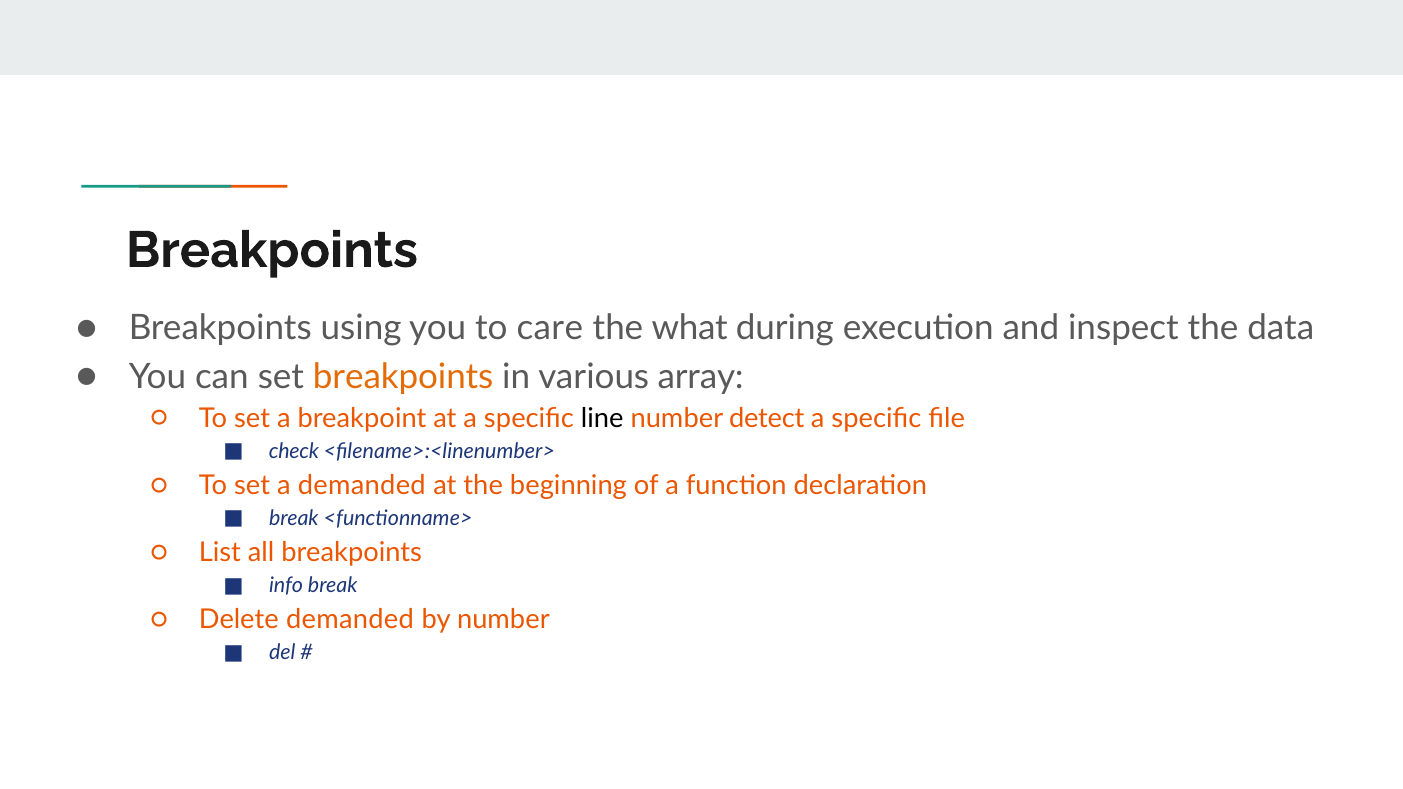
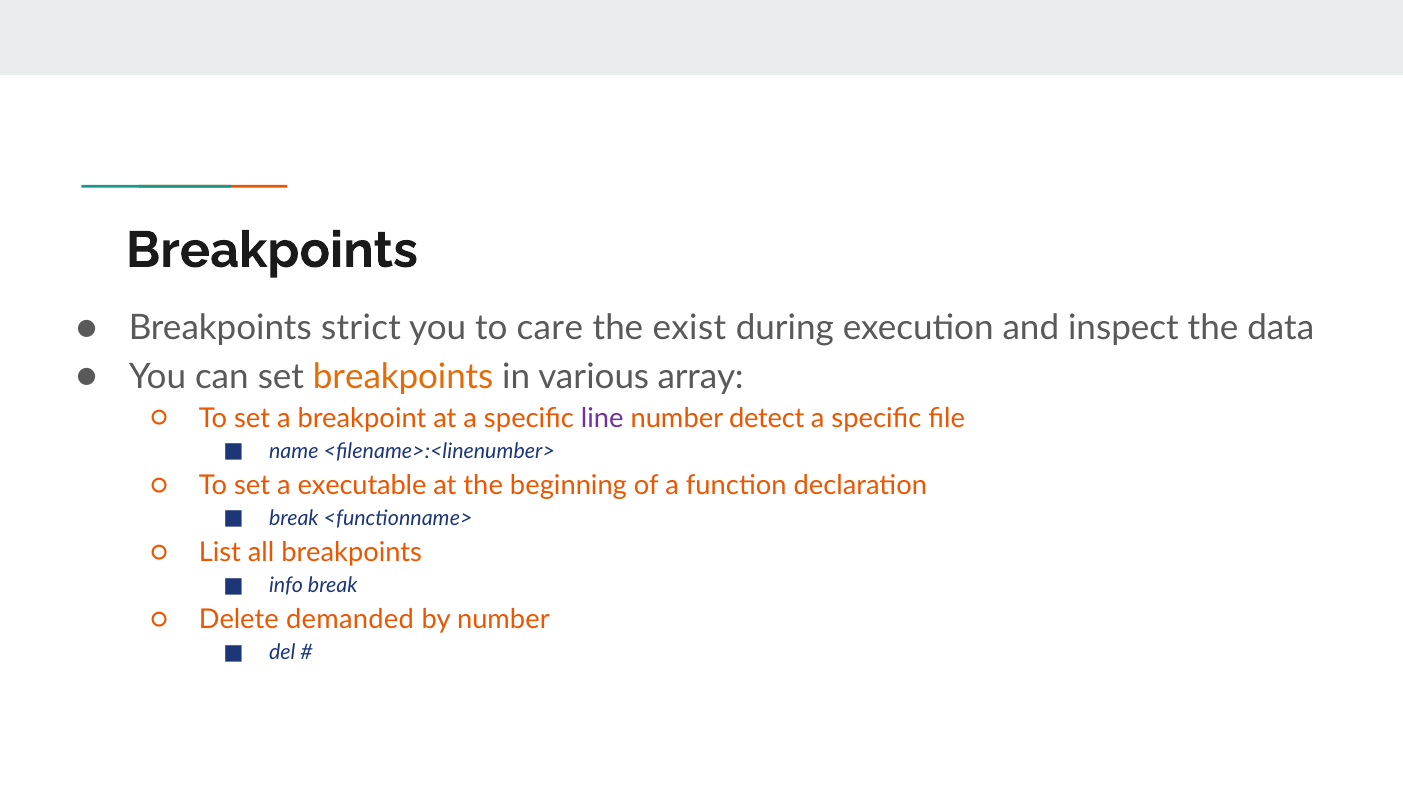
using: using -> strict
what: what -> exist
line colour: black -> purple
check: check -> name
a demanded: demanded -> executable
